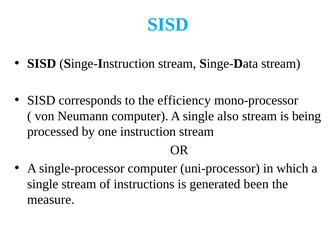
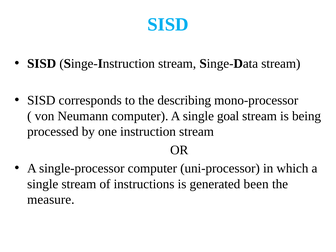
efficiency: efficiency -> describing
also: also -> goal
